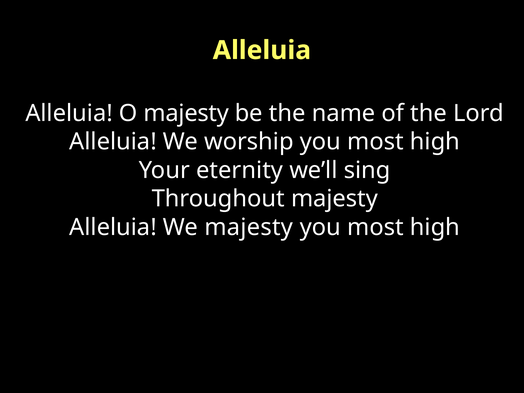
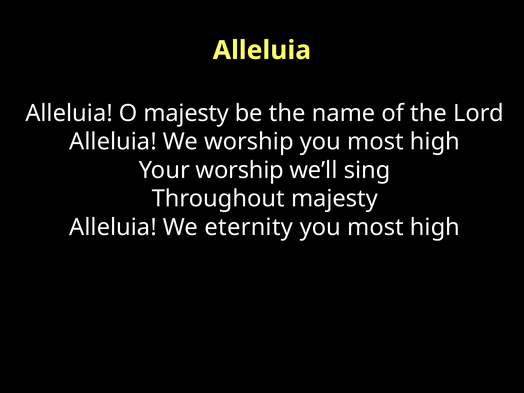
Your eternity: eternity -> worship
We majesty: majesty -> eternity
